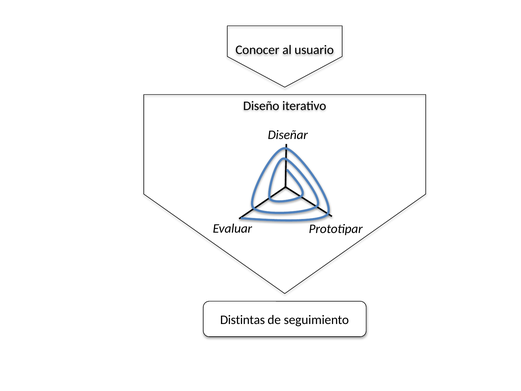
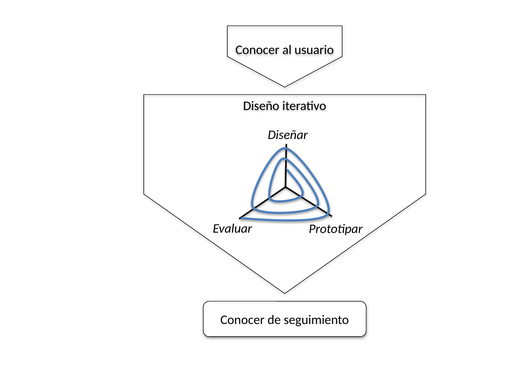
Distintas at (243, 320): Distintas -> Conocer
